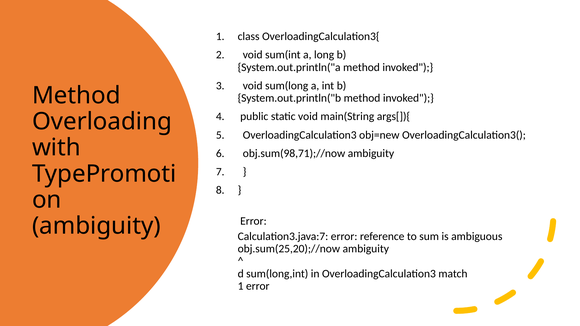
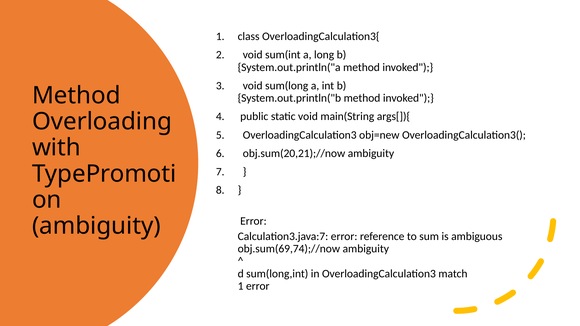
obj.sum(98,71);//now: obj.sum(98,71);//now -> obj.sum(20,21);//now
obj.sum(25,20);//now: obj.sum(25,20);//now -> obj.sum(69,74);//now
